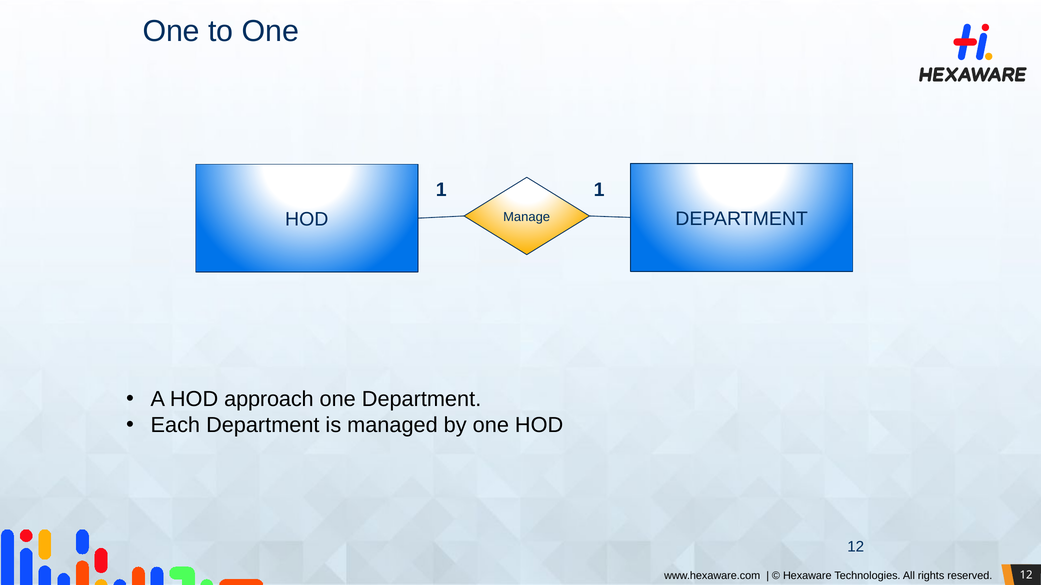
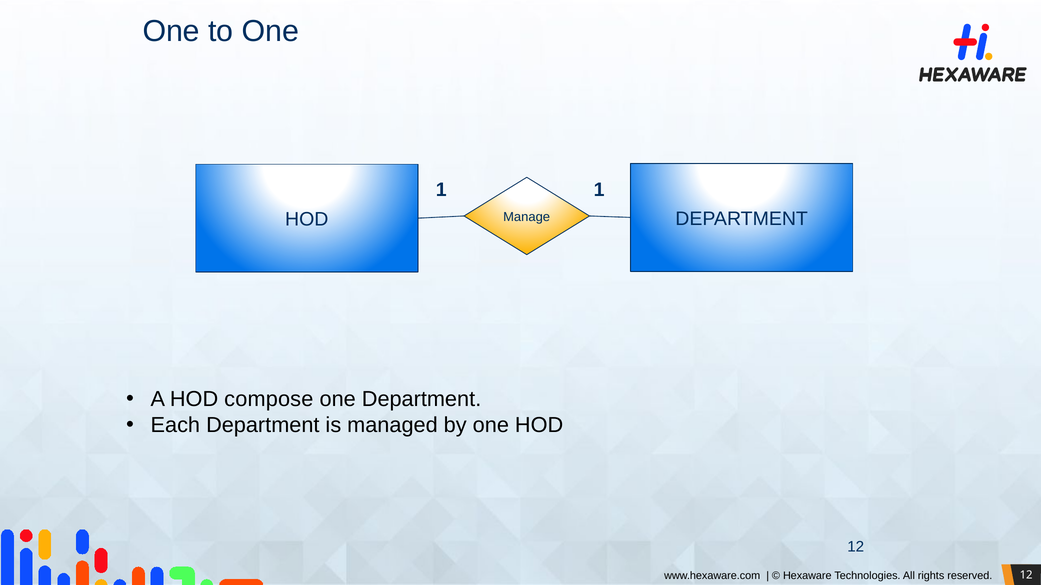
approach: approach -> compose
